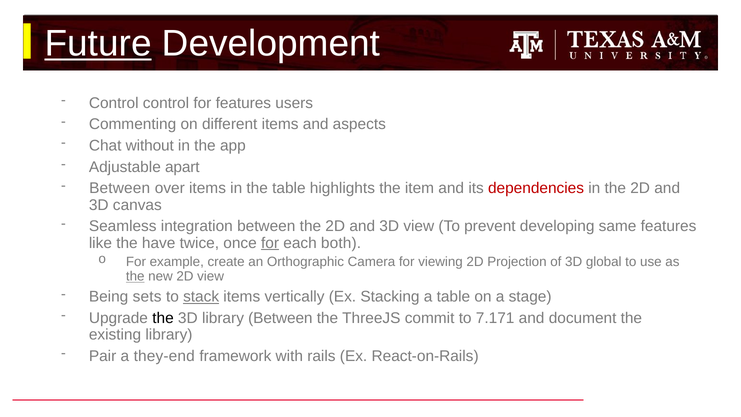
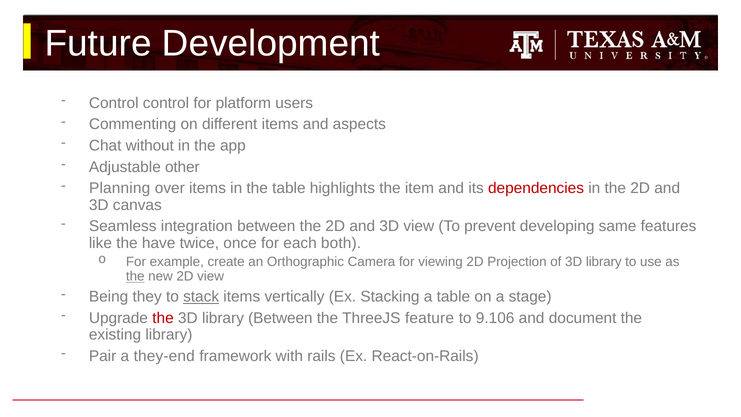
Future underline: present -> none
for features: features -> platform
apart: apart -> other
Between at (120, 188): Between -> Planning
for at (270, 243) underline: present -> none
of 3D global: global -> library
sets: sets -> they
the at (163, 318) colour: black -> red
commit: commit -> feature
7.171: 7.171 -> 9.106
